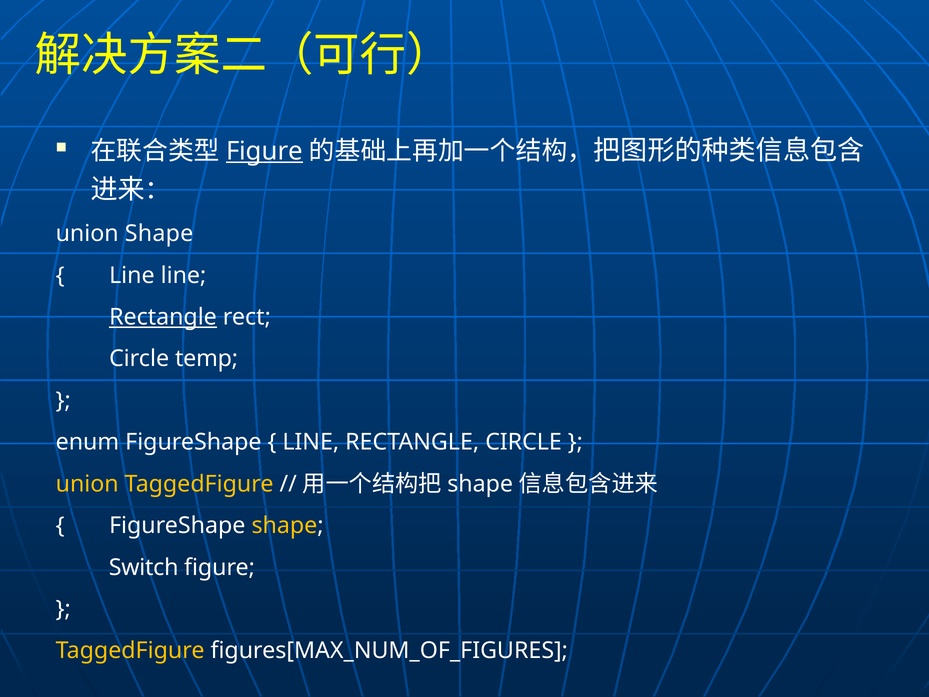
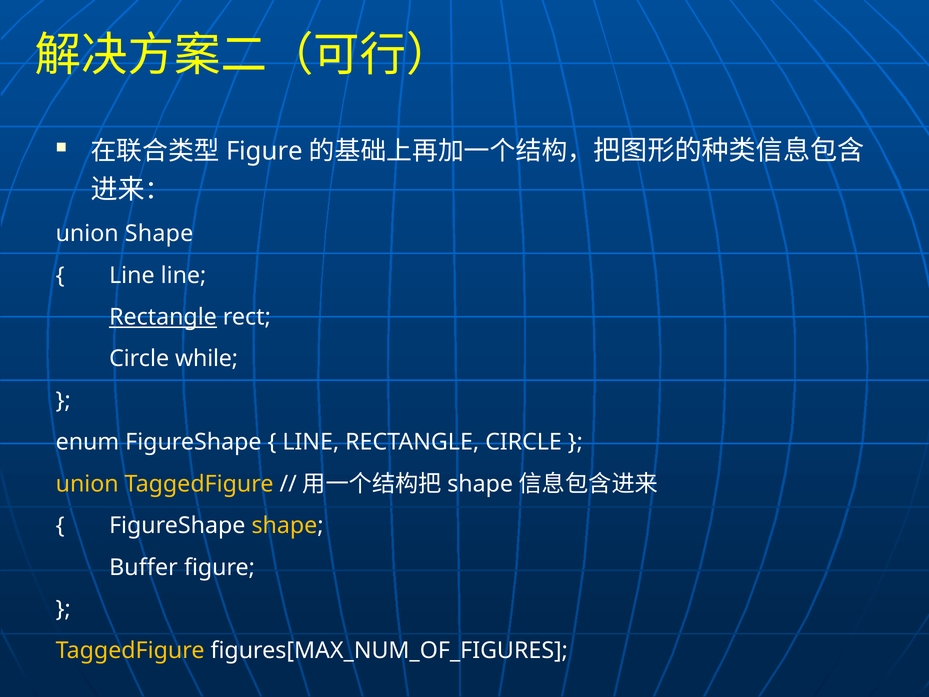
Figure at (264, 151) underline: present -> none
temp: temp -> while
Switch: Switch -> Buffer
